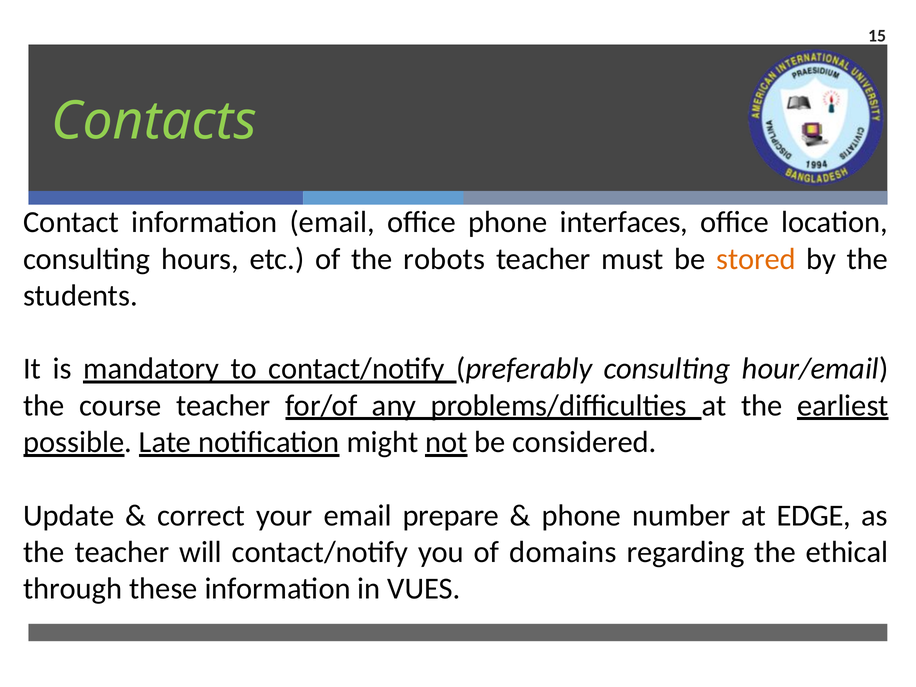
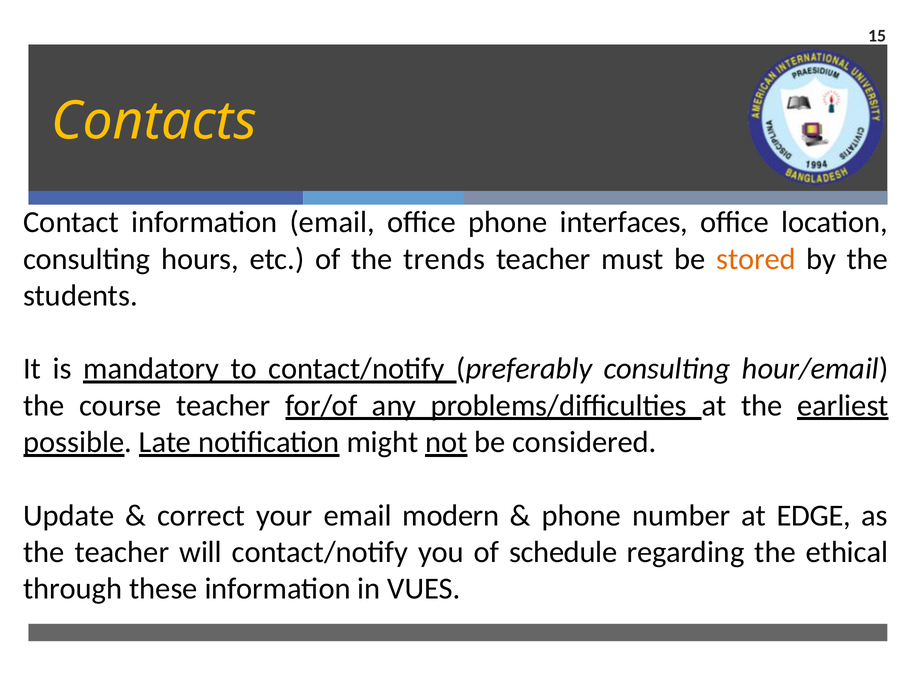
Contacts colour: light green -> yellow
robots: robots -> trends
prepare: prepare -> modern
domains: domains -> schedule
